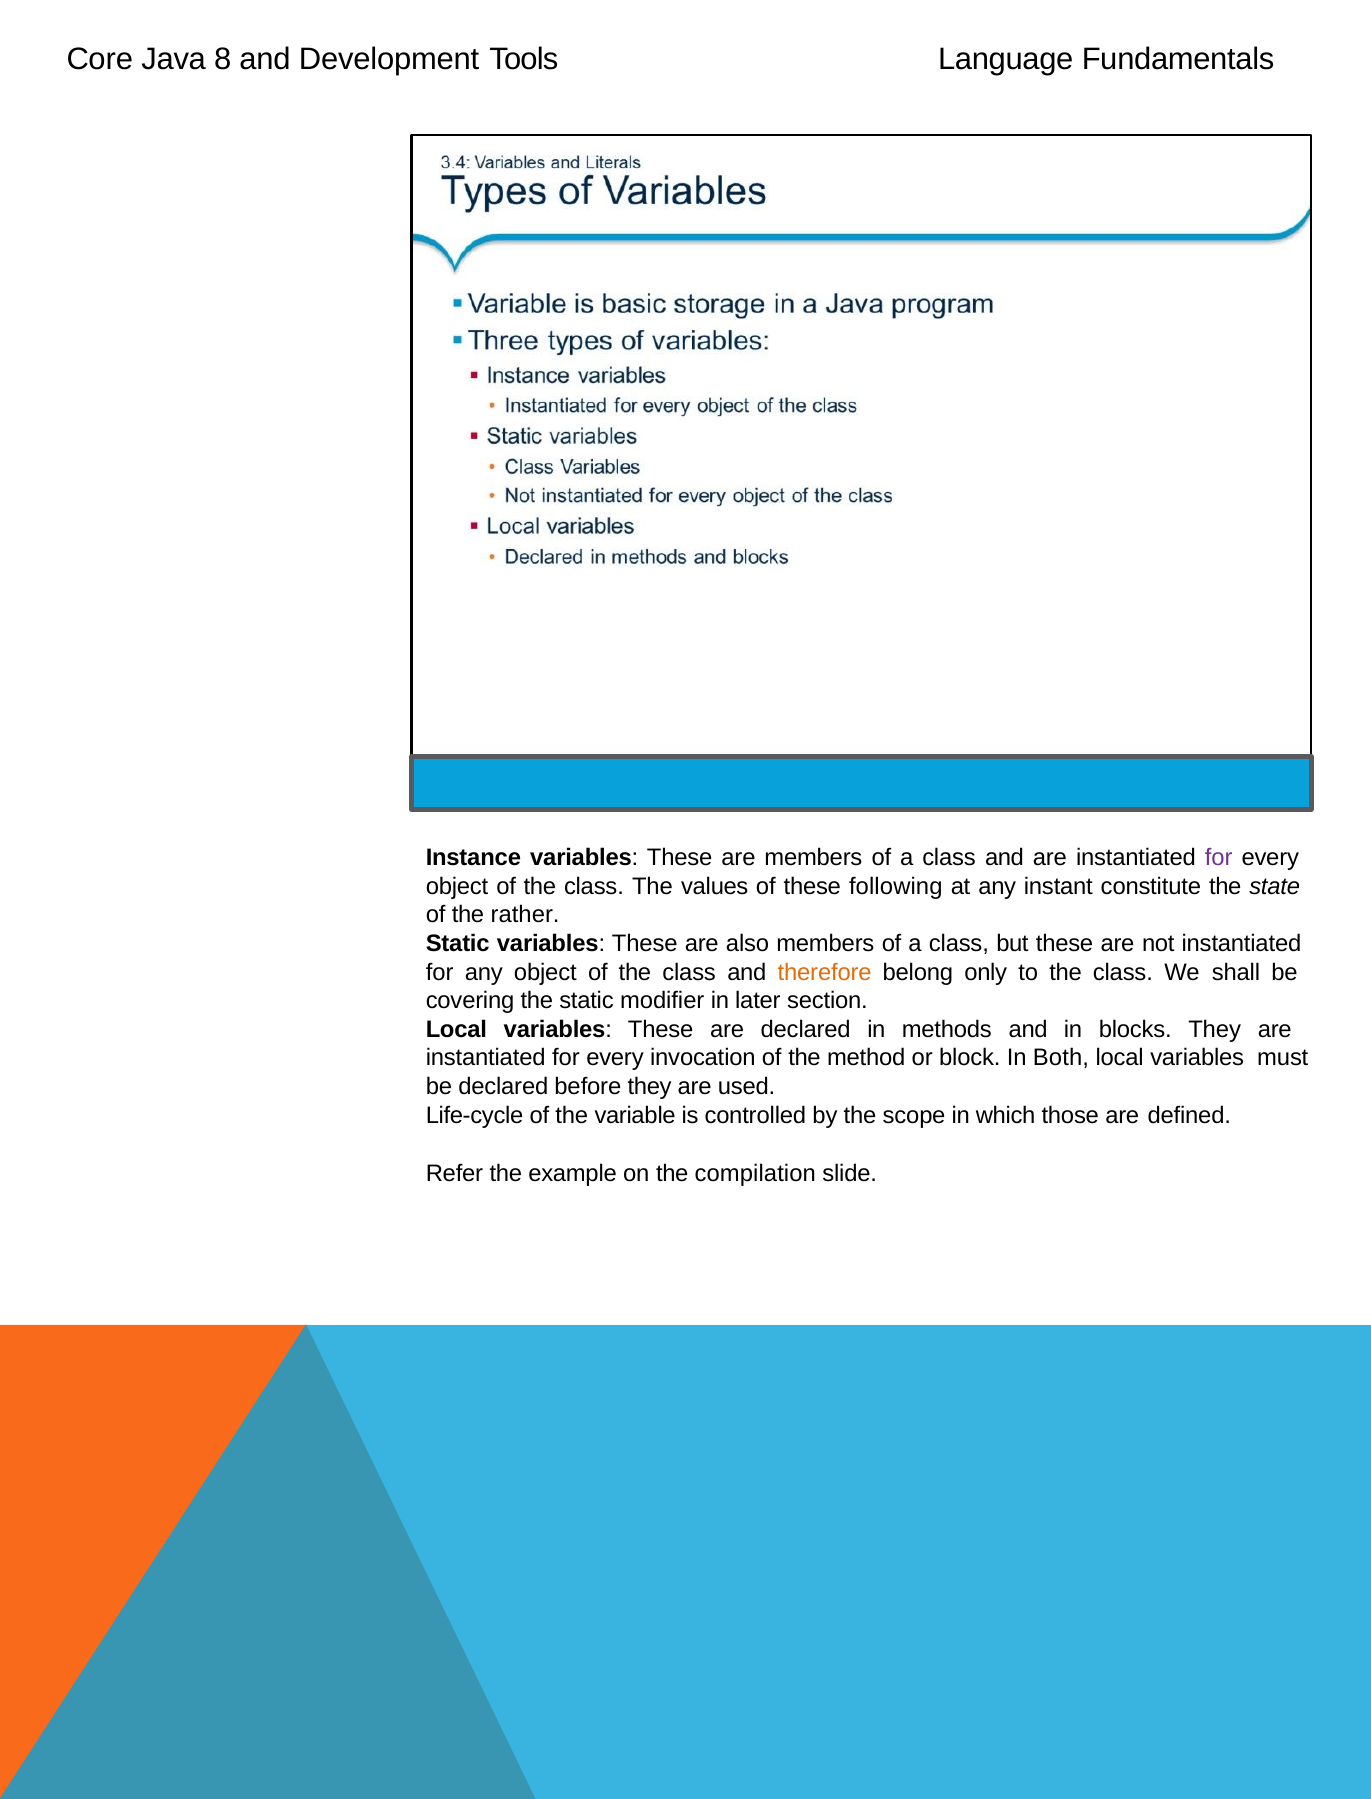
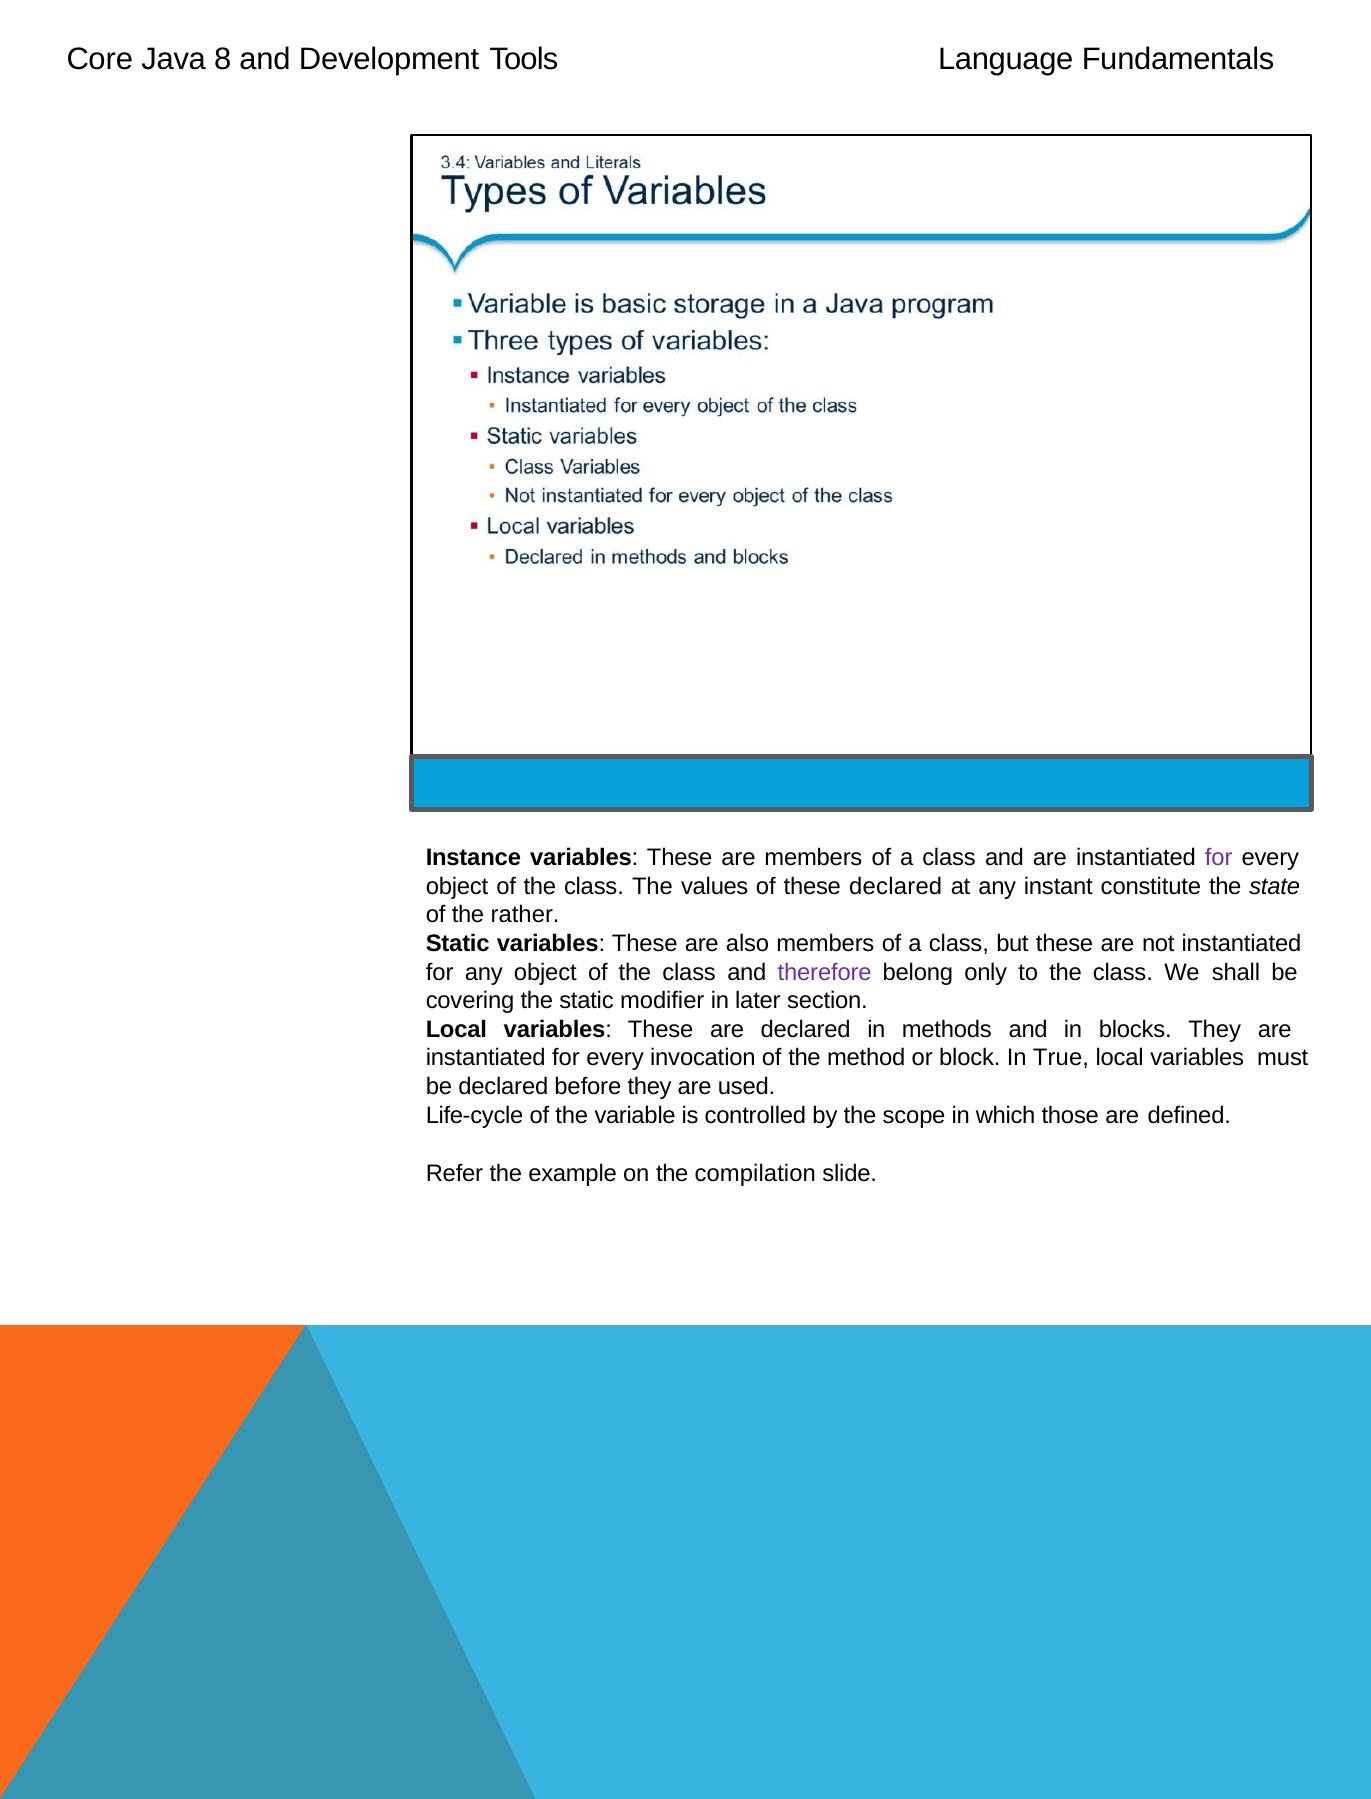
these following: following -> declared
therefore colour: orange -> purple
Both: Both -> True
